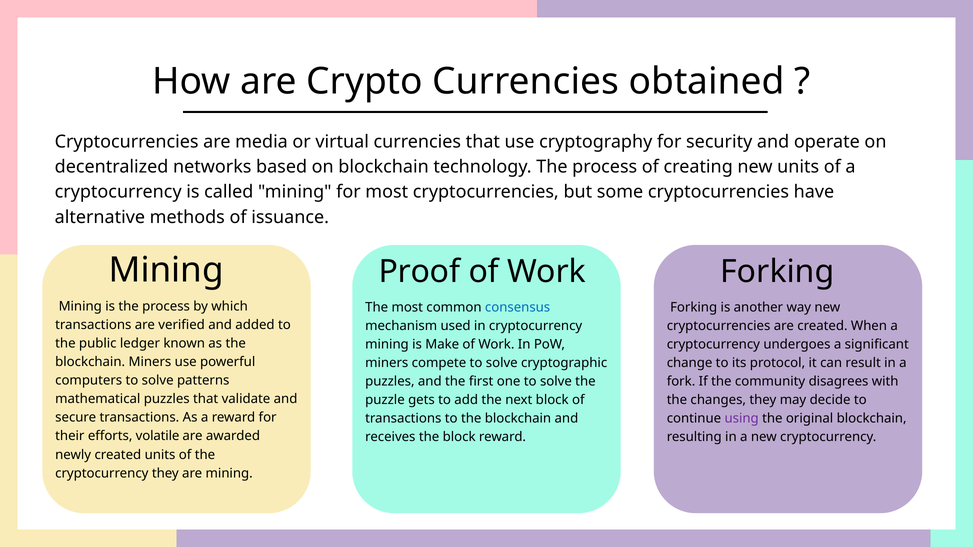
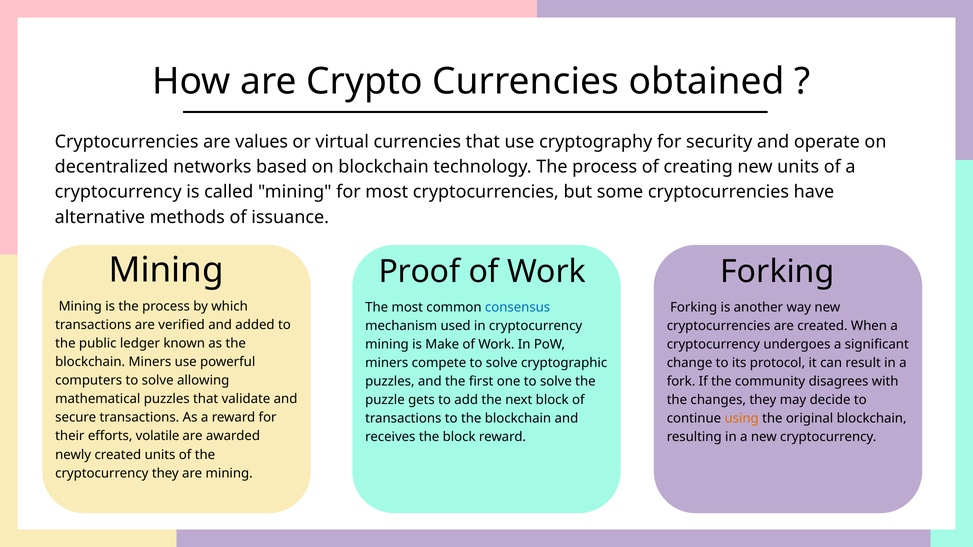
media: media -> values
patterns: patterns -> allowing
using colour: purple -> orange
